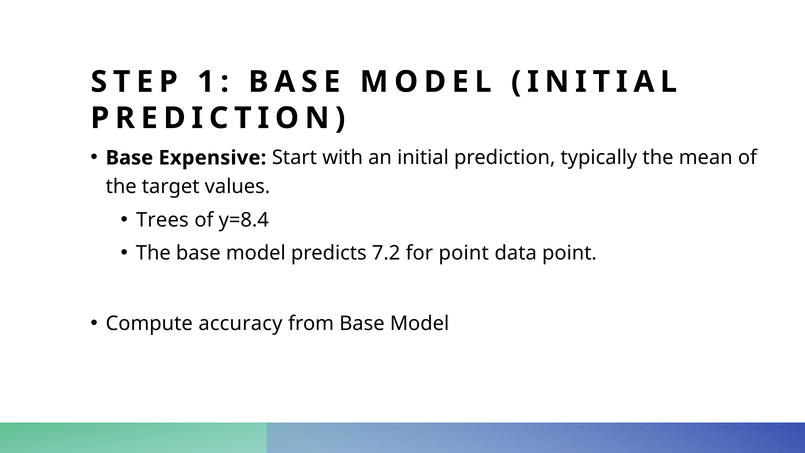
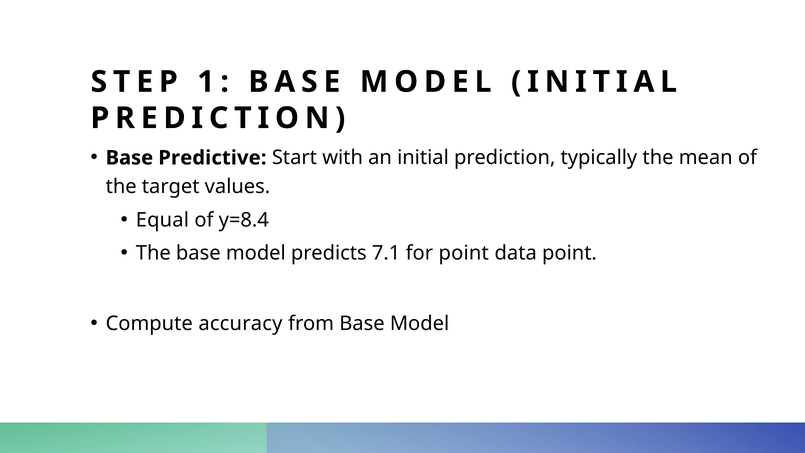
Expensive: Expensive -> Predictive
Trees: Trees -> Equal
7.2: 7.2 -> 7.1
